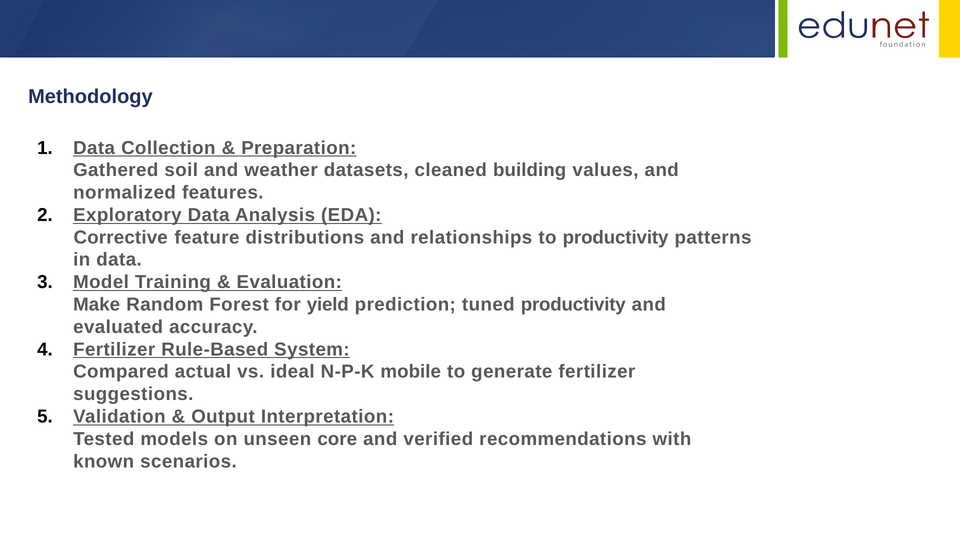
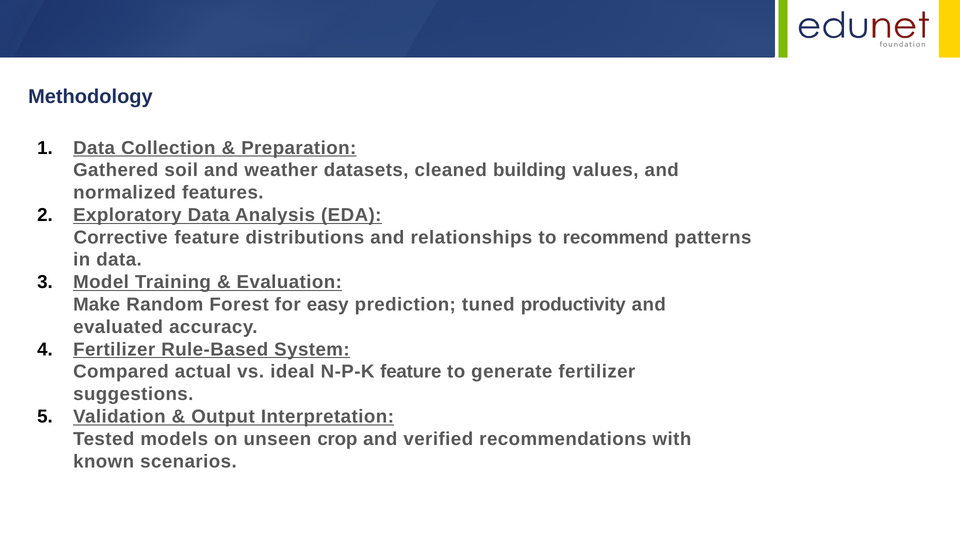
to productivity: productivity -> recommend
yield: yield -> easy
N-P-K mobile: mobile -> feature
core: core -> crop
